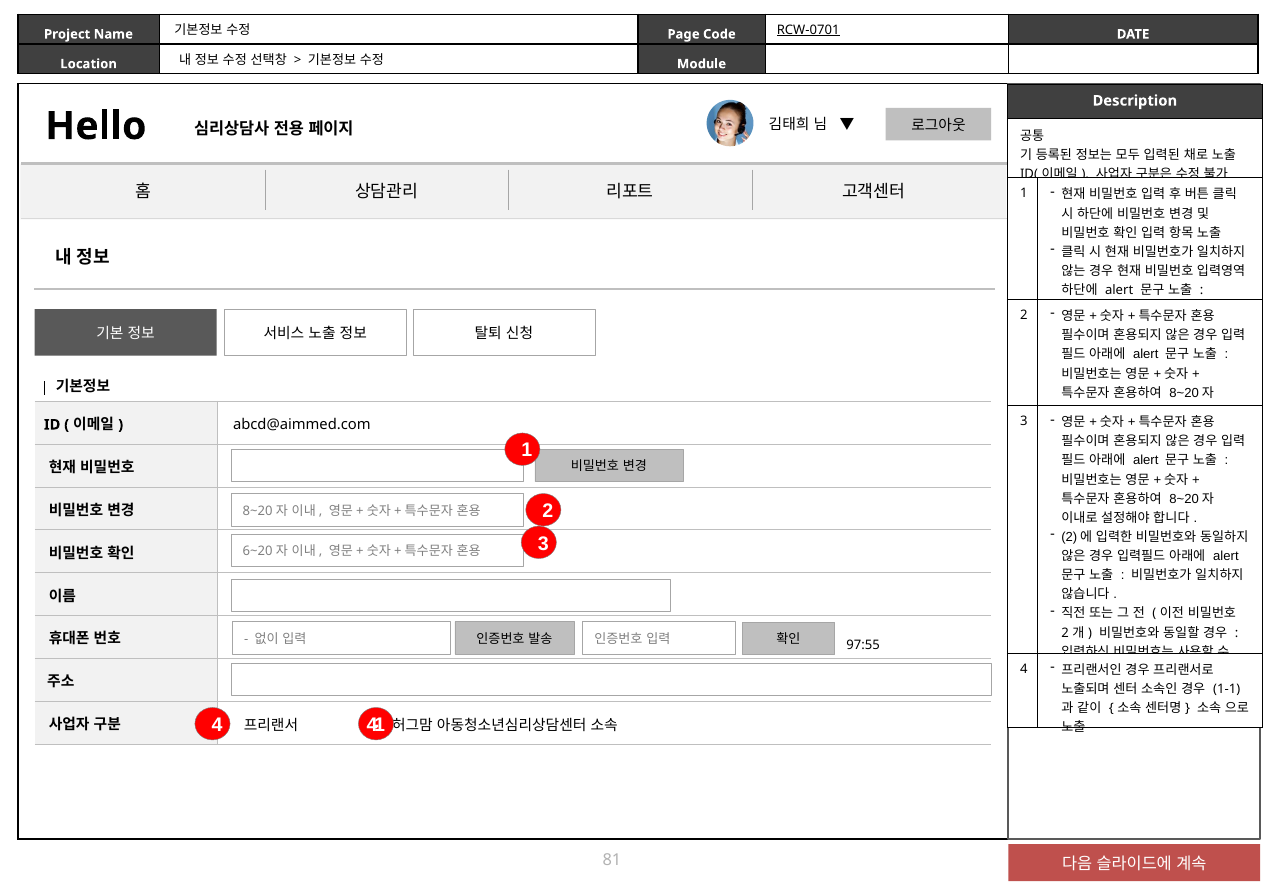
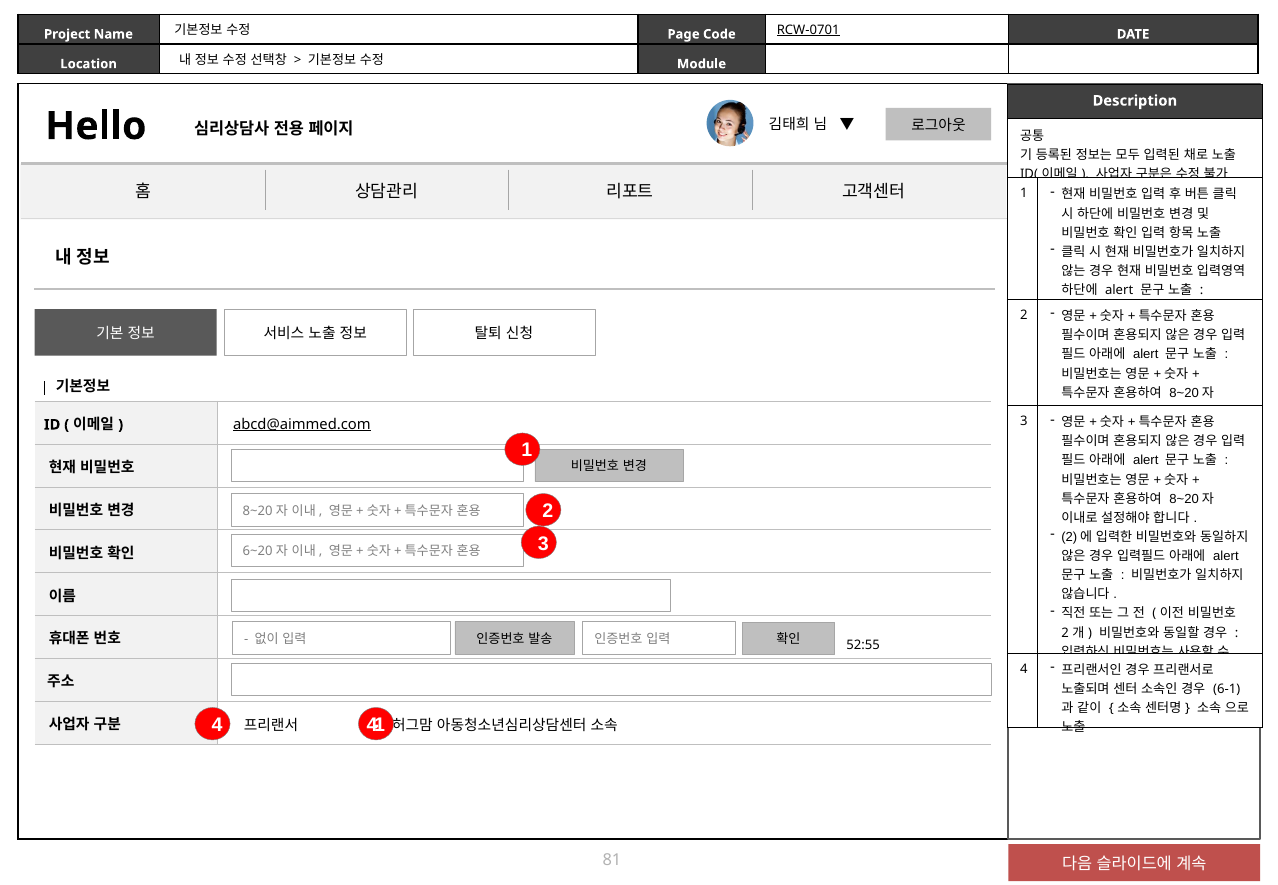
abcd@aimmed.com underline: none -> present
97:55: 97:55 -> 52:55
1-1: 1-1 -> 6-1
